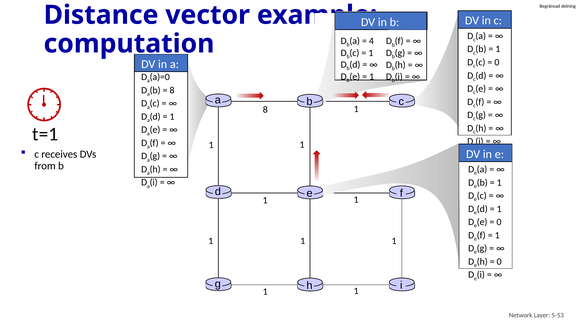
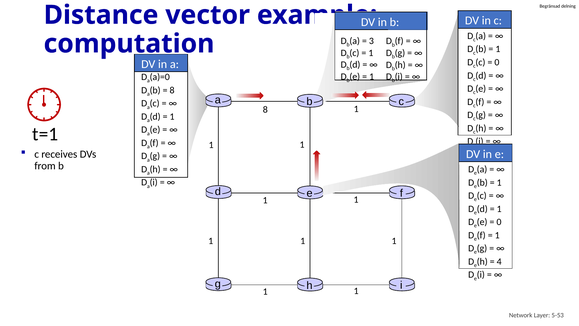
4: 4 -> 3
0 at (499, 261): 0 -> 4
